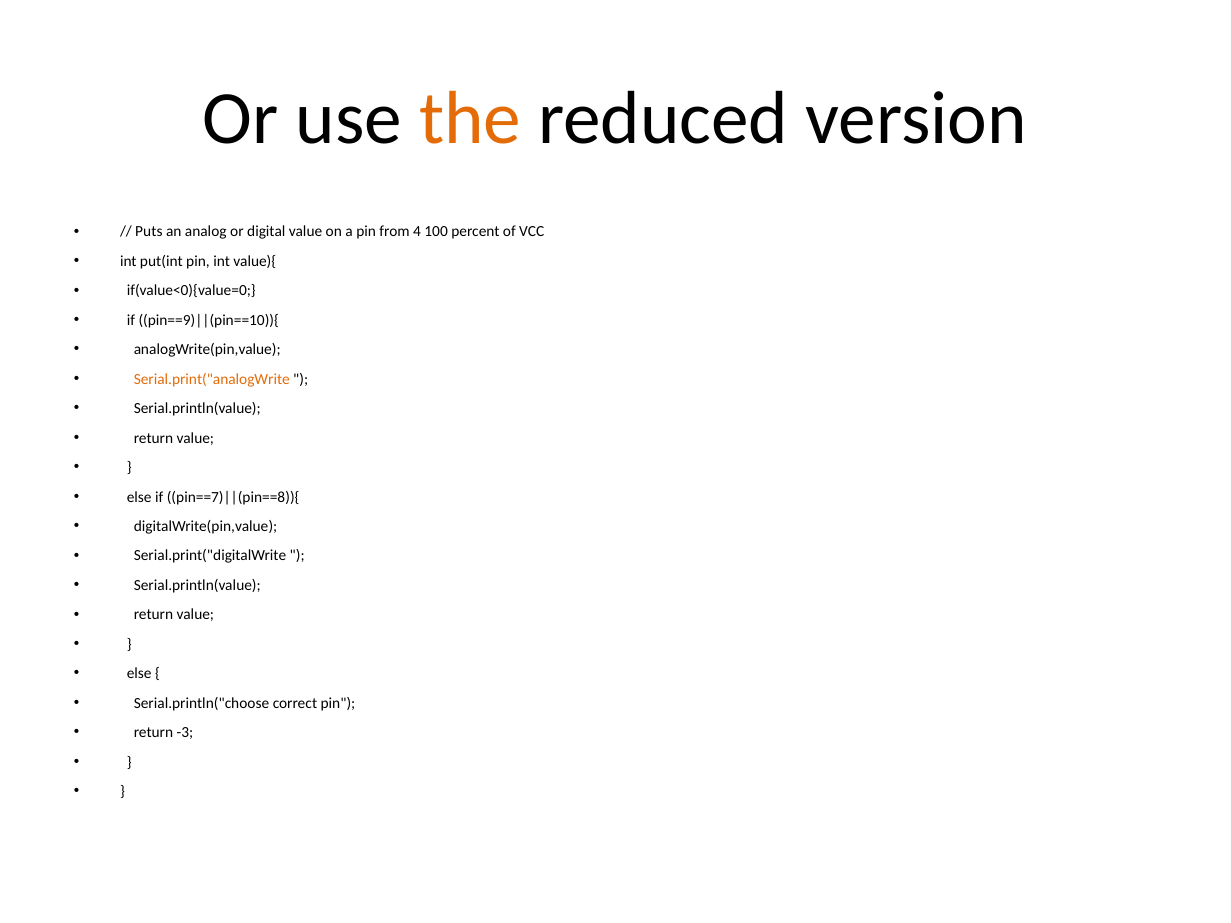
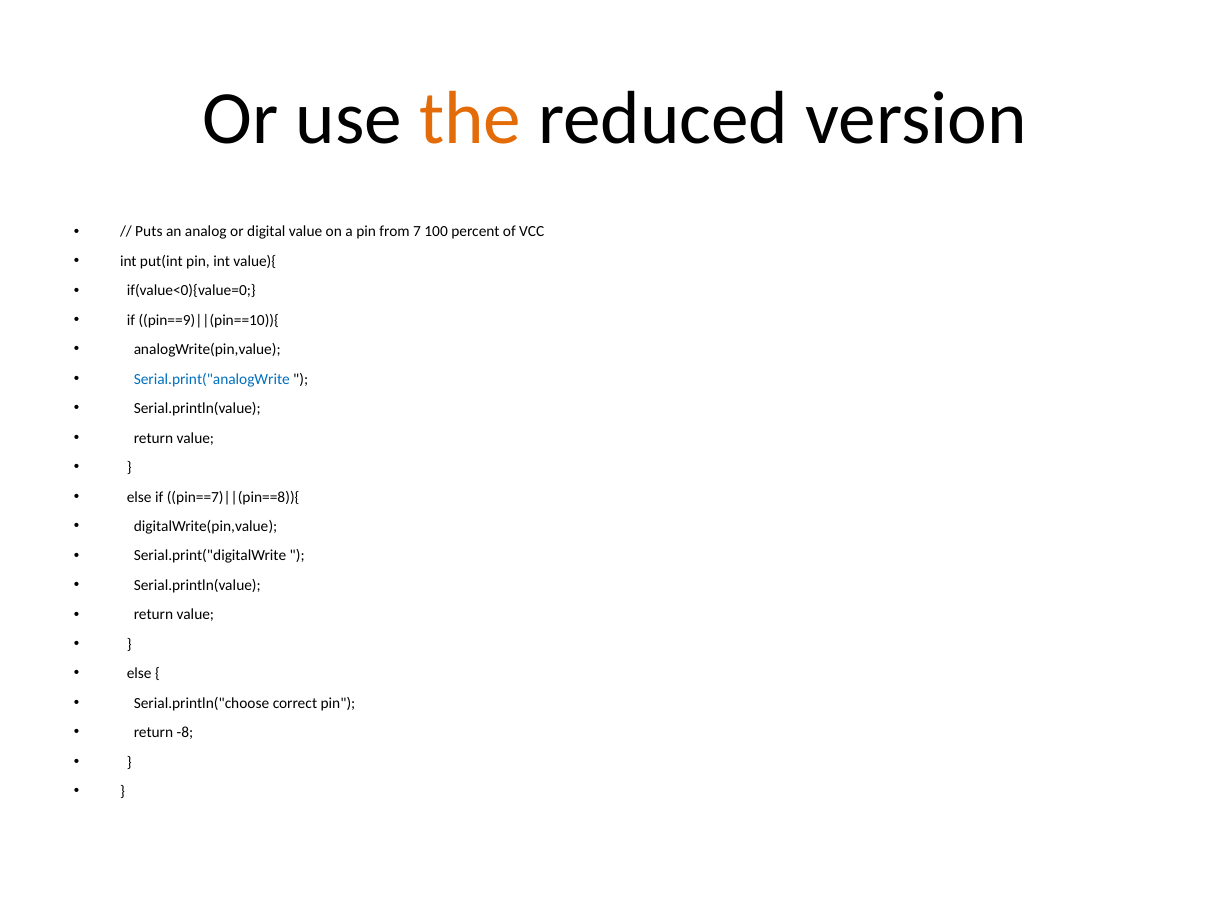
4: 4 -> 7
Serial.print("analogWrite colour: orange -> blue
-3: -3 -> -8
